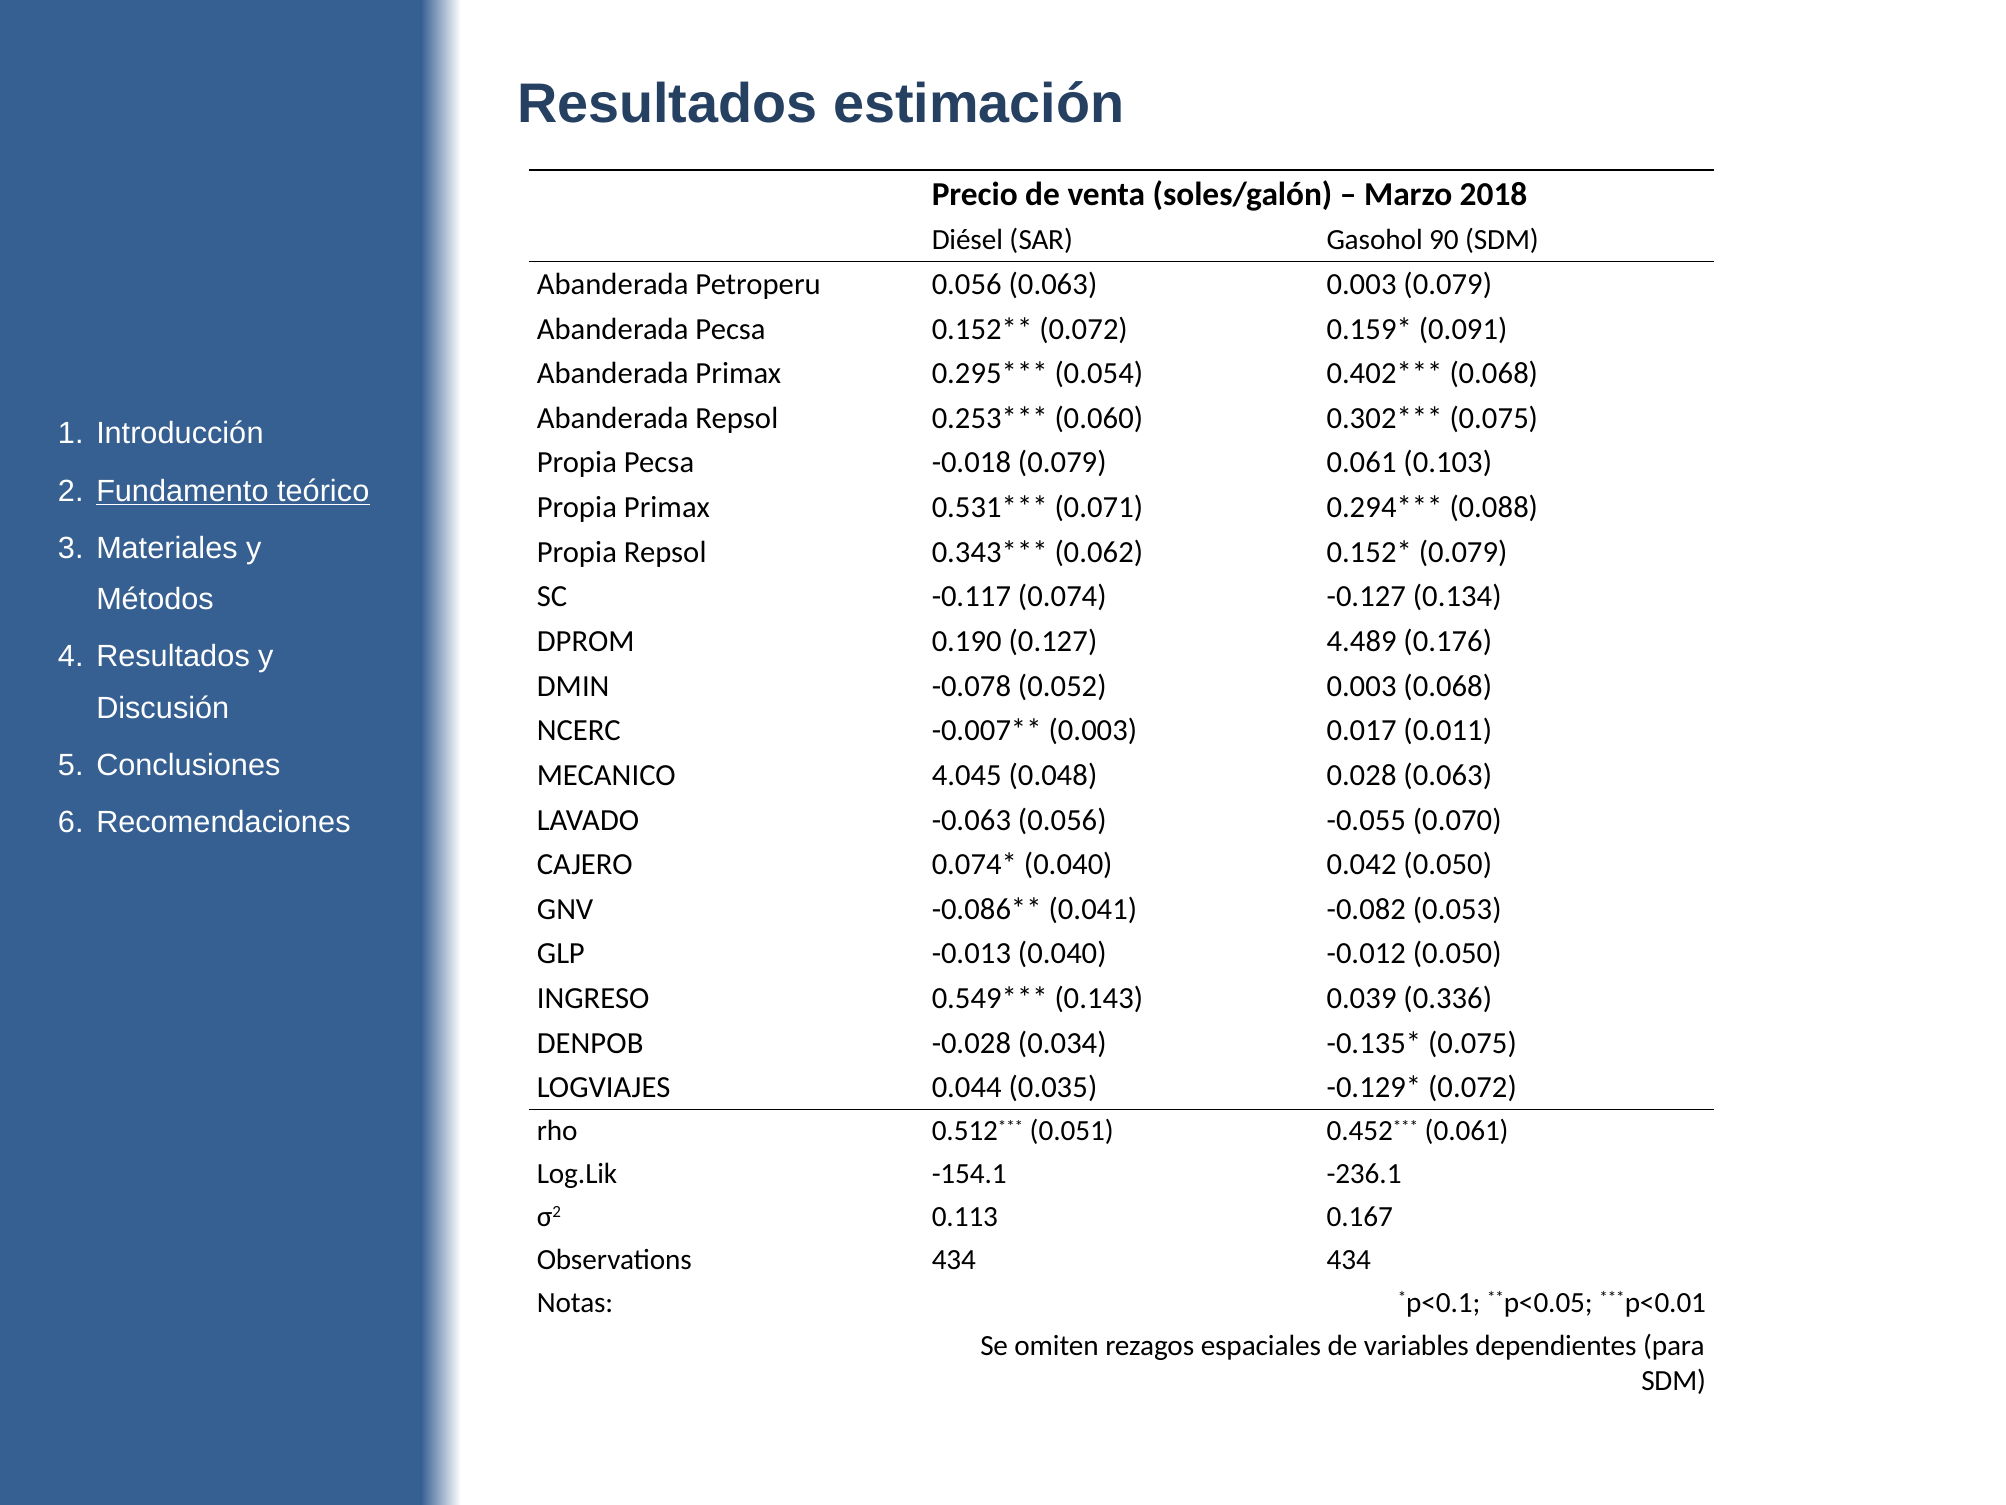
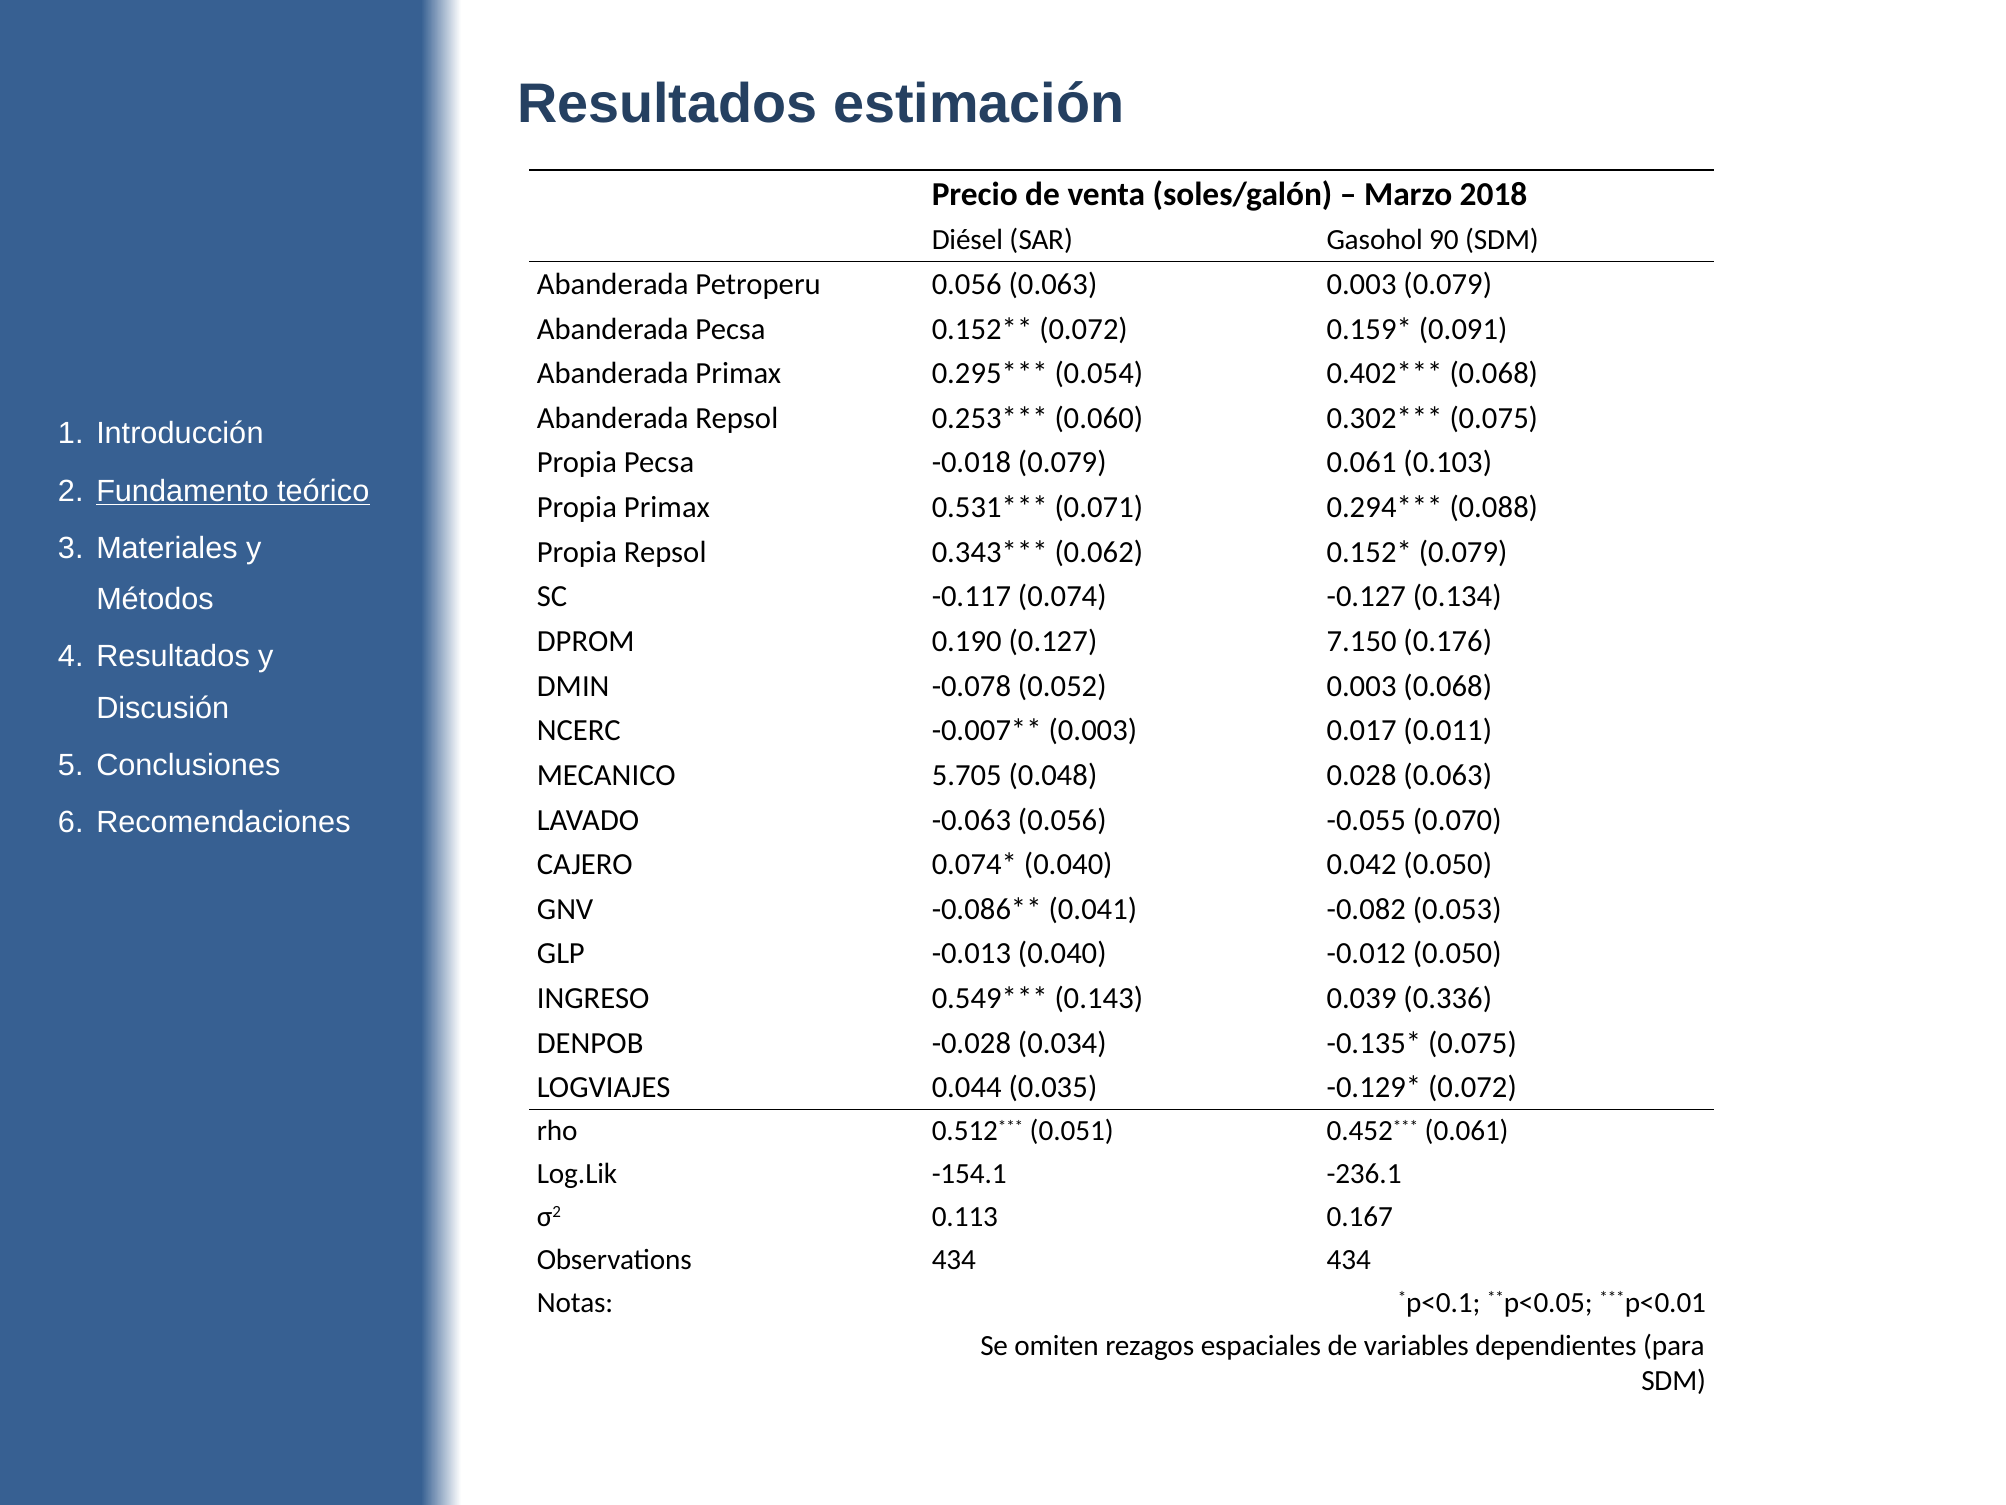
4.489: 4.489 -> 7.150
4.045: 4.045 -> 5.705
